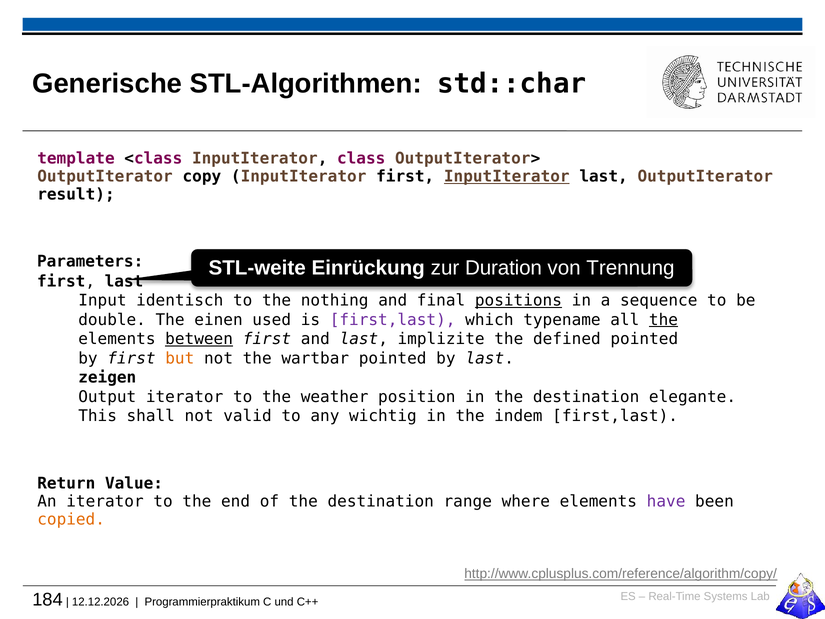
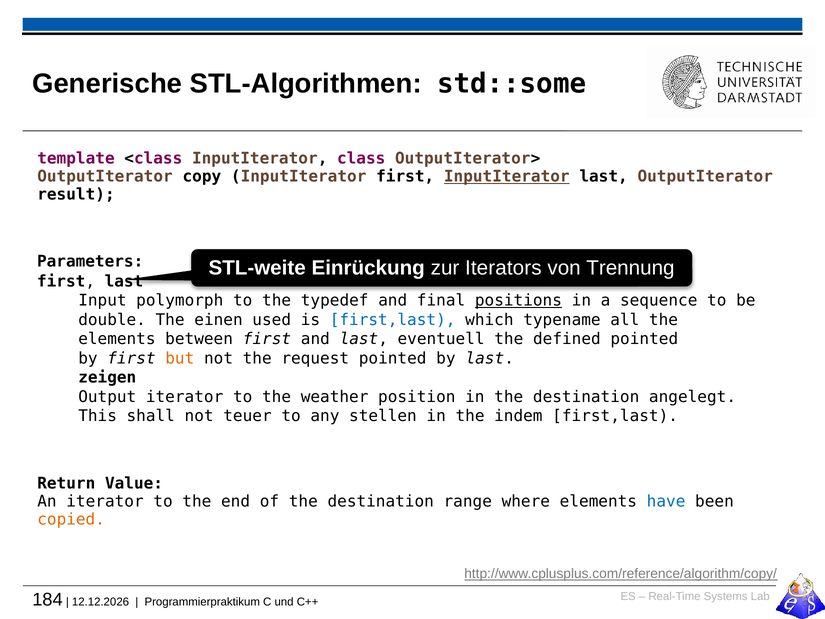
std::char: std::char -> std::some
Duration: Duration -> Iterators
identisch: identisch -> polymorph
nothing: nothing -> typedef
first,last at (393, 320) colour: purple -> blue
the at (663, 320) underline: present -> none
between underline: present -> none
implizite: implizite -> eventuell
wartbar: wartbar -> request
elegante: elegante -> angelegt
valid: valid -> teuer
wichtig: wichtig -> stellen
have colour: purple -> blue
